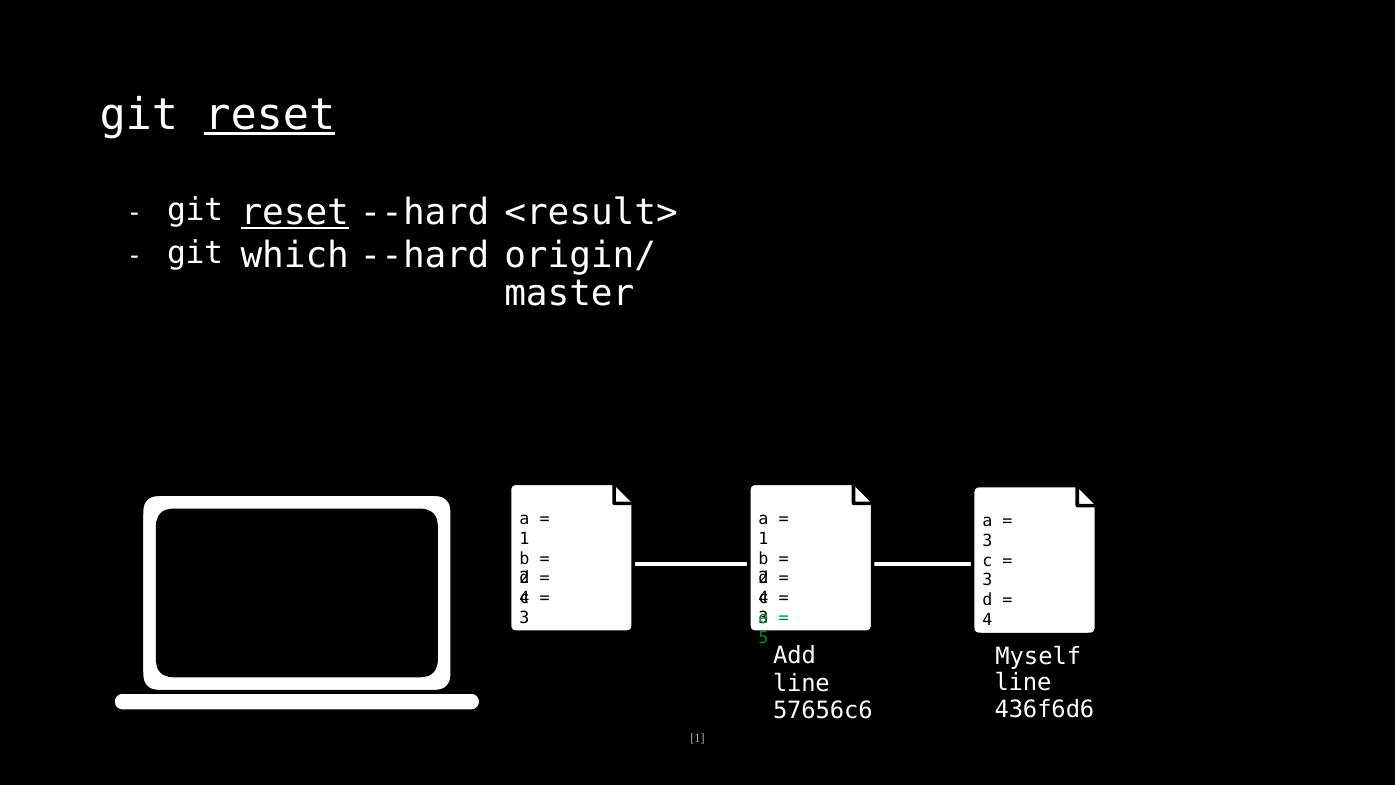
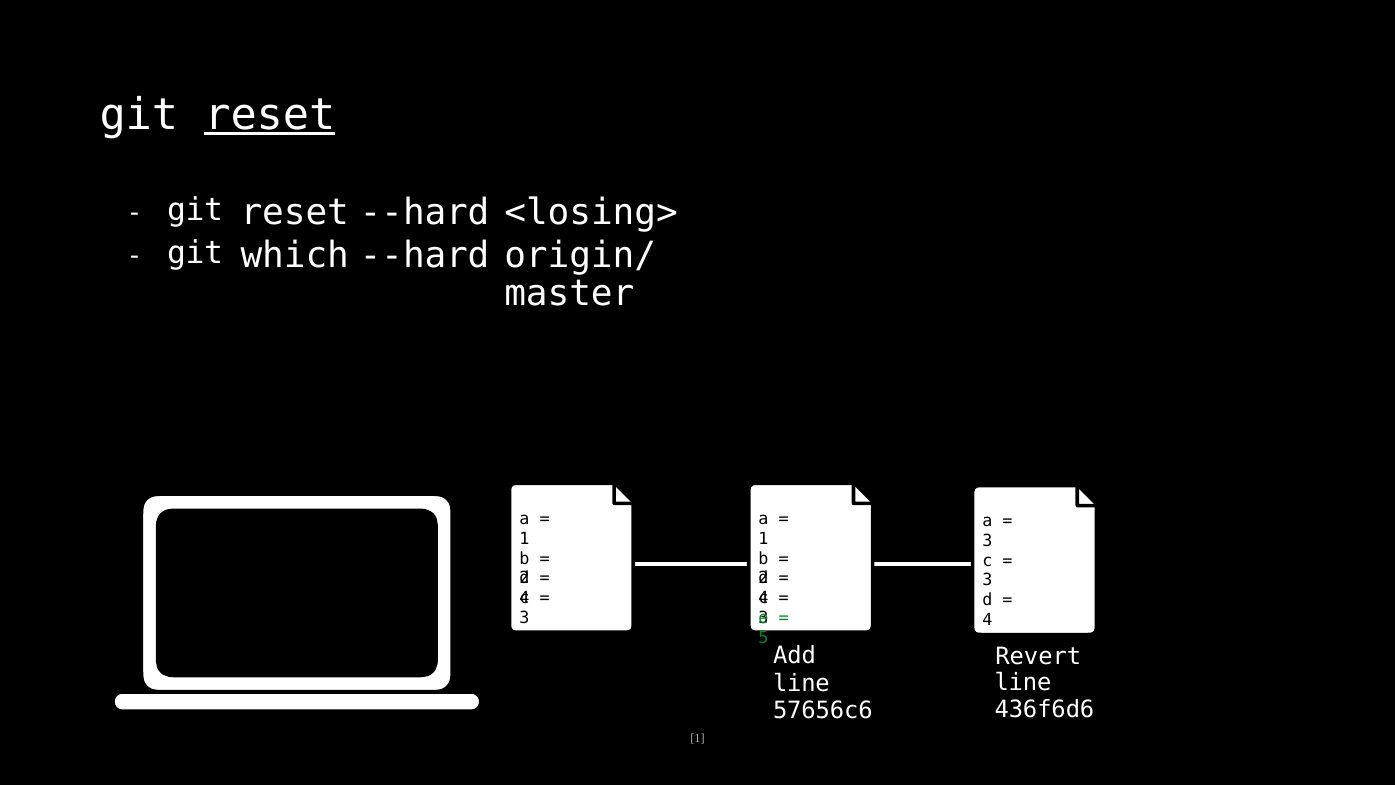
reset at (295, 213) underline: present -> none
<result>: <result> -> <losing>
Myself: Myself -> Revert
